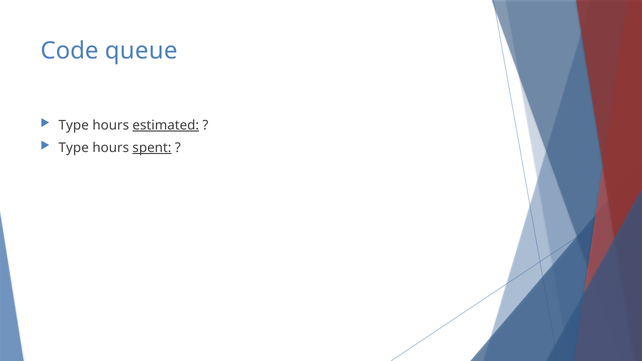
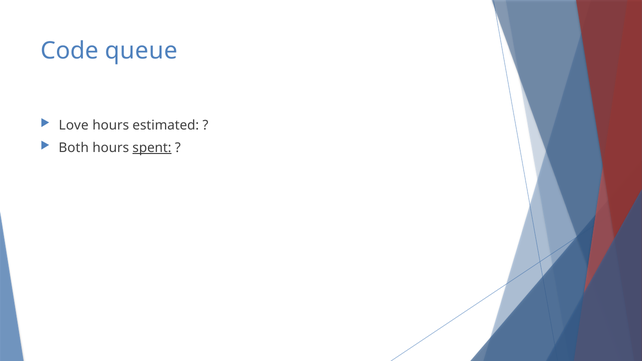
Type at (74, 125): Type -> Love
estimated underline: present -> none
Type at (74, 148): Type -> Both
